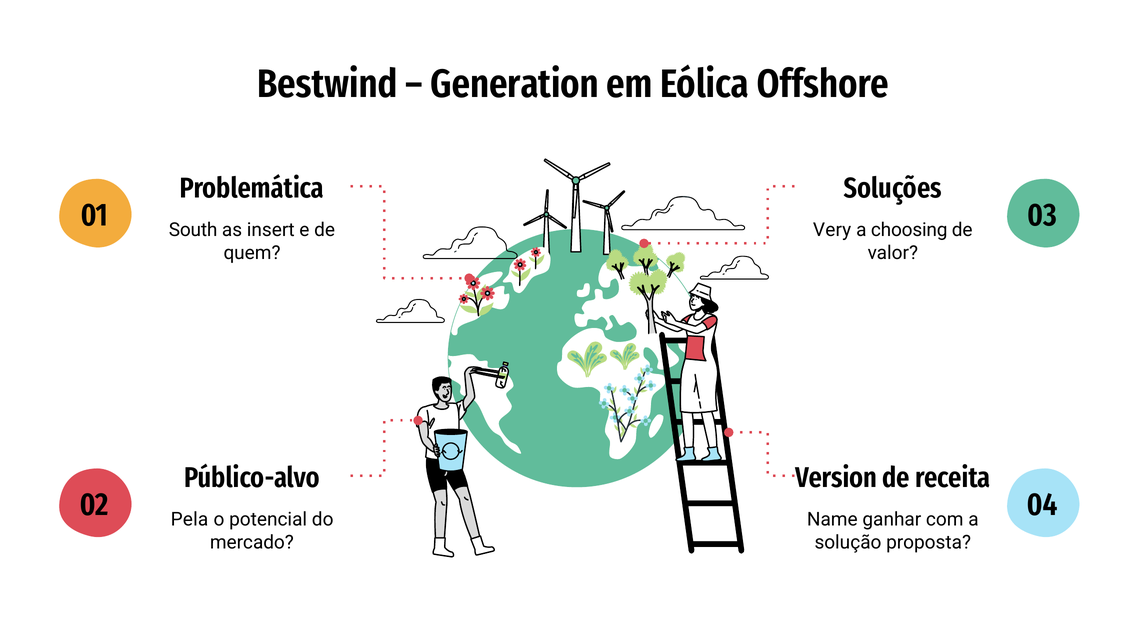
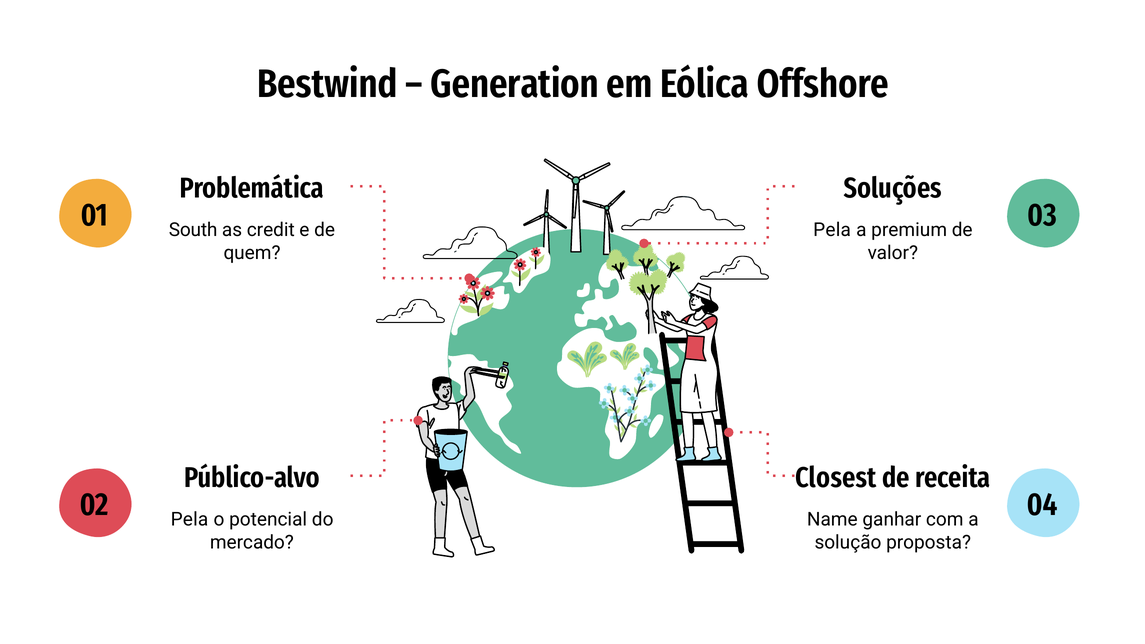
Very at (832, 230): Very -> Pela
choosing: choosing -> premium
insert: insert -> credit
Version: Version -> Closest
